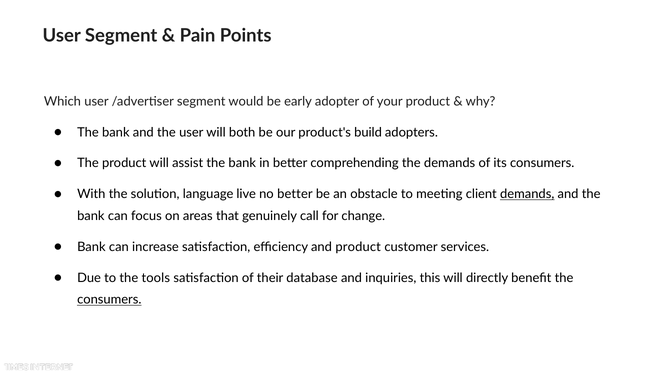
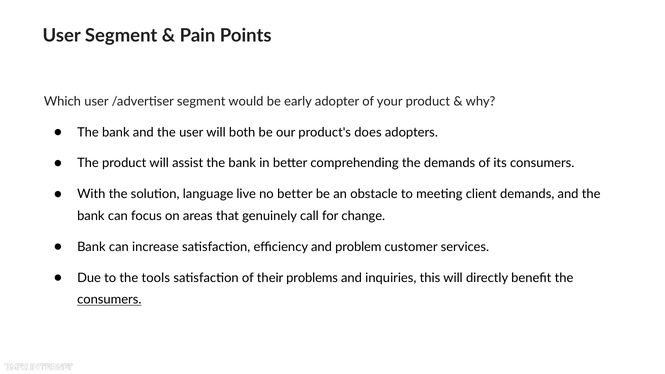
build: build -> does
demands at (527, 194) underline: present -> none
and product: product -> problem
database: database -> problems
